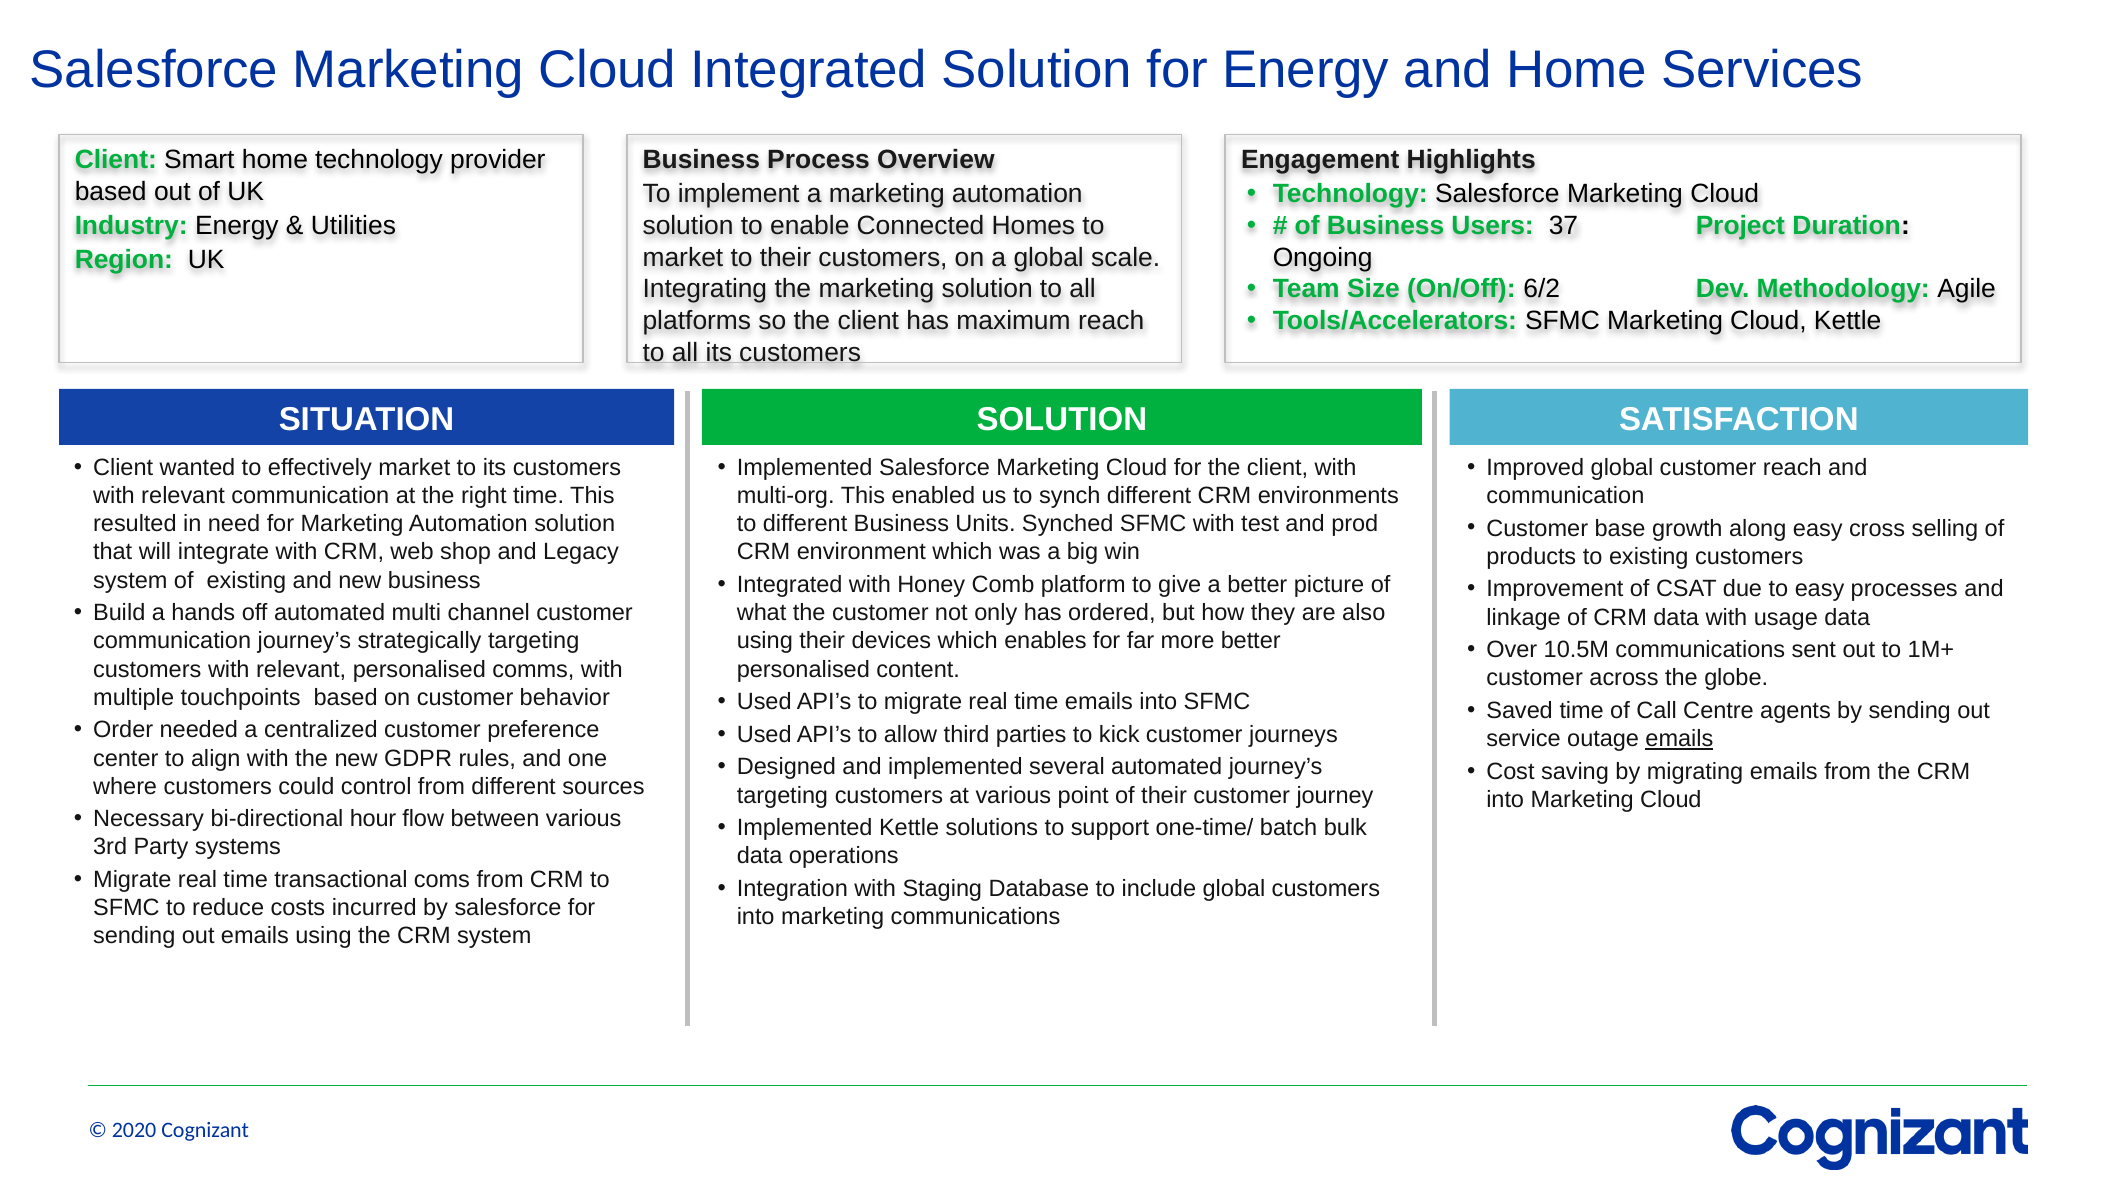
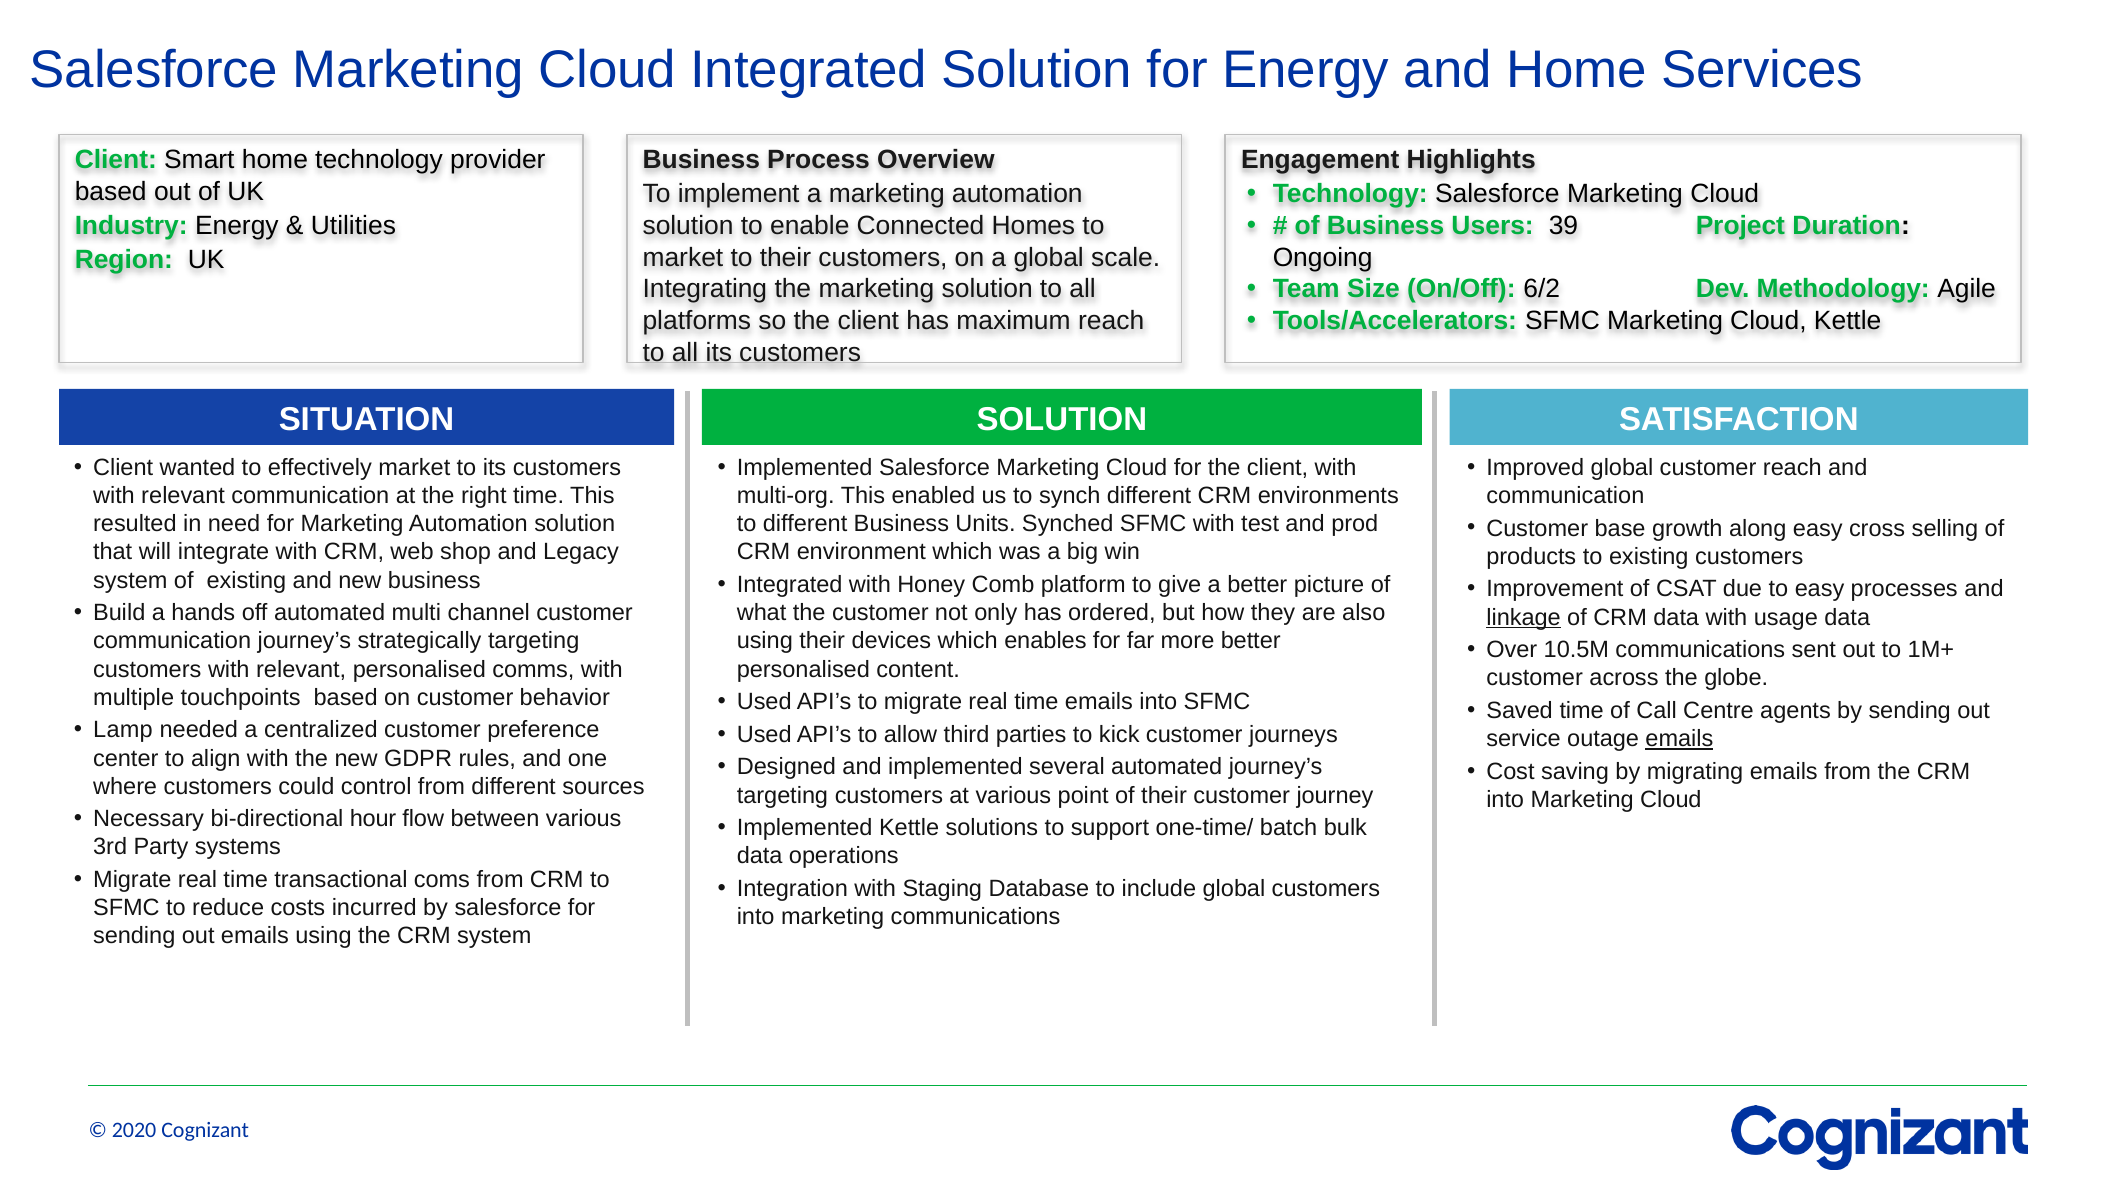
37: 37 -> 39
linkage underline: none -> present
Order: Order -> Lamp
